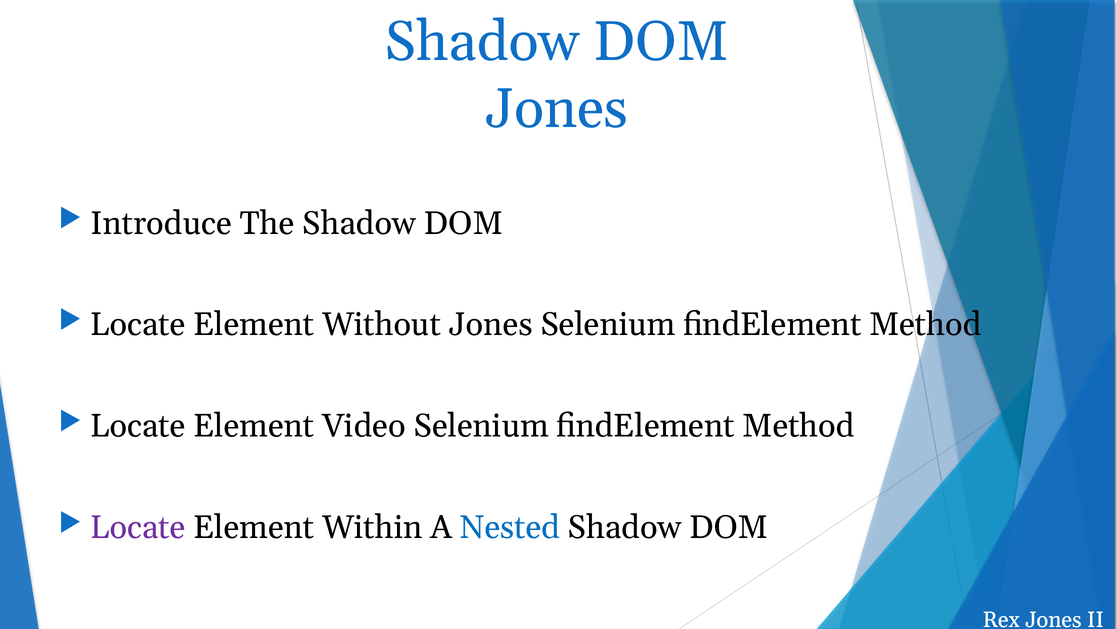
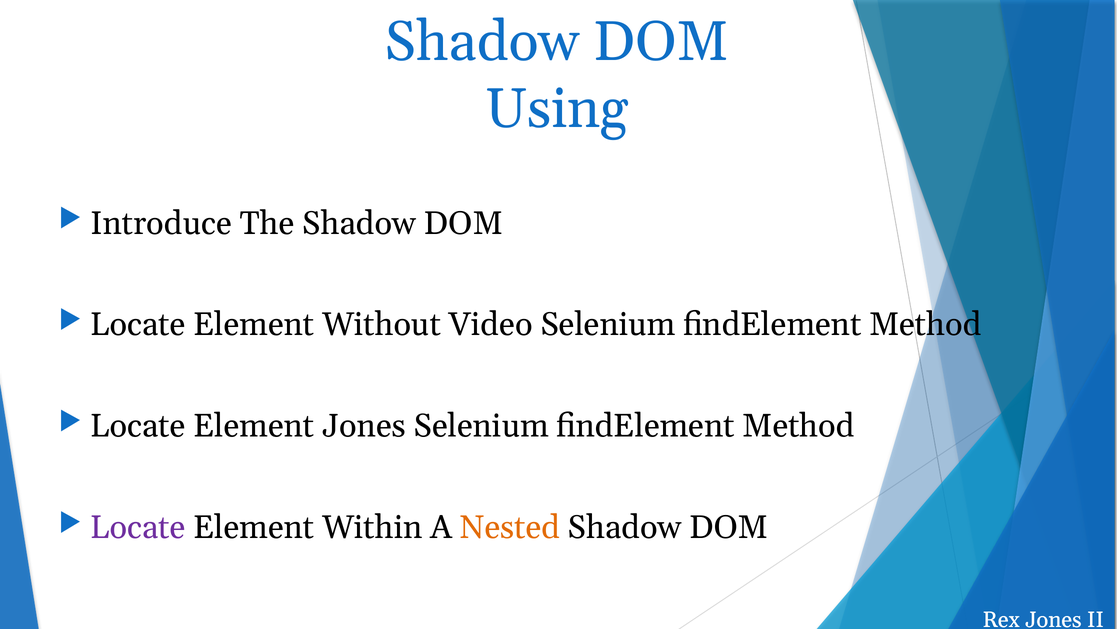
Jones at (557, 109): Jones -> Using
Without Jones: Jones -> Video
Element Video: Video -> Jones
Nested colour: blue -> orange
